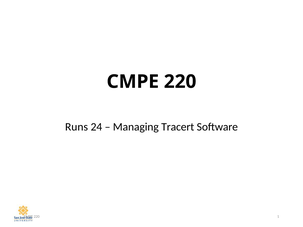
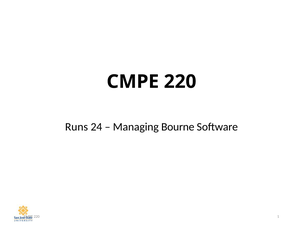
Tracert: Tracert -> Bourne
